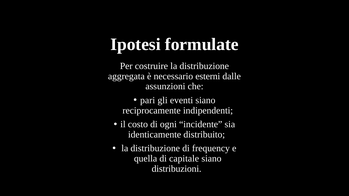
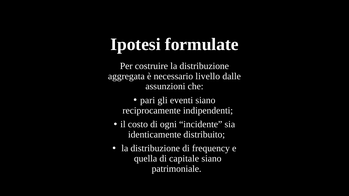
esterni: esterni -> livello
distribuzioni: distribuzioni -> patrimoniale
